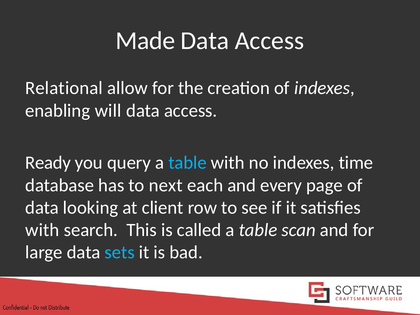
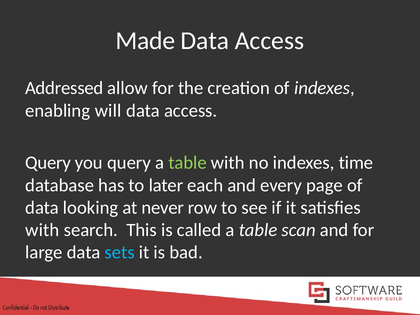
Relational: Relational -> Addressed
Ready at (48, 163): Ready -> Query
table at (188, 163) colour: light blue -> light green
next: next -> later
client: client -> never
